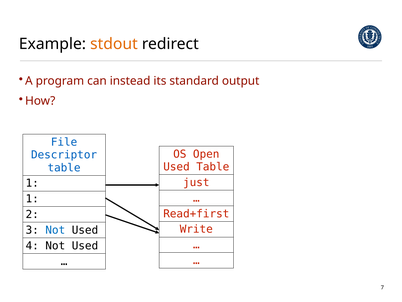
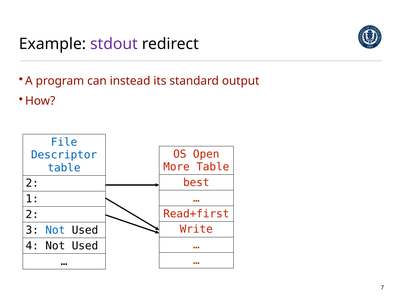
stdout colour: orange -> purple
Used at (176, 167): Used -> More
just: just -> best
1 at (32, 183): 1 -> 2
